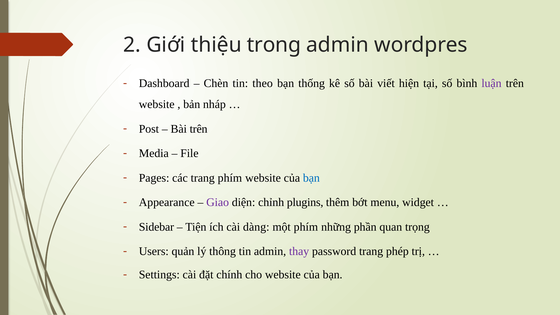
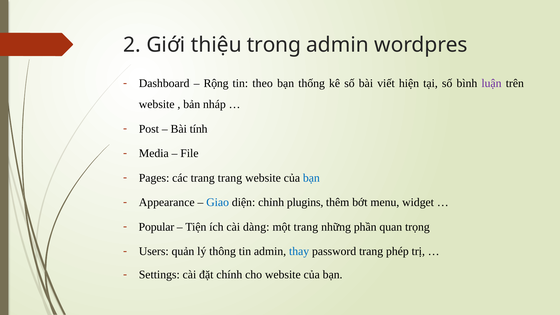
Chèn: Chèn -> Rộng
Bài trên: trên -> tính
trang phím: phím -> trang
Giao colour: purple -> blue
Sidebar: Sidebar -> Popular
một phím: phím -> trang
thay colour: purple -> blue
